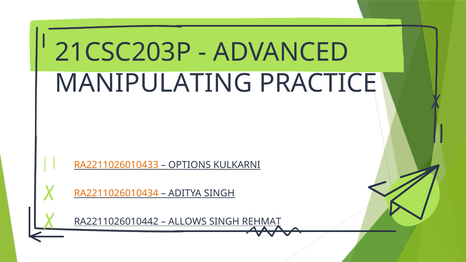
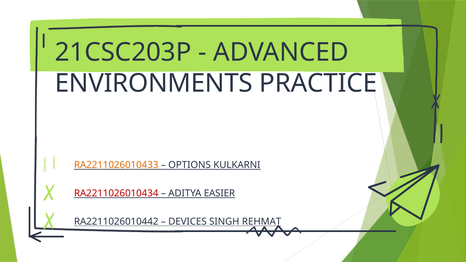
MANIPULATING: MANIPULATING -> ENVIRONMENTS
RA2211026010434 colour: orange -> red
ADITYA SINGH: SINGH -> EASIER
ALLOWS: ALLOWS -> DEVICES
